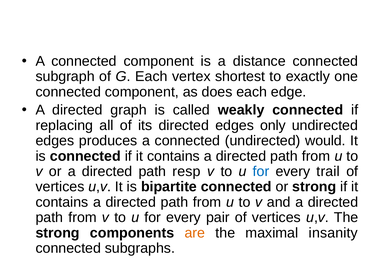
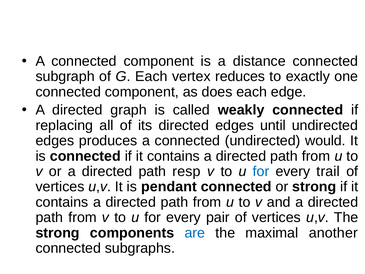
shortest: shortest -> reduces
only: only -> until
bipartite: bipartite -> pendant
are colour: orange -> blue
insanity: insanity -> another
